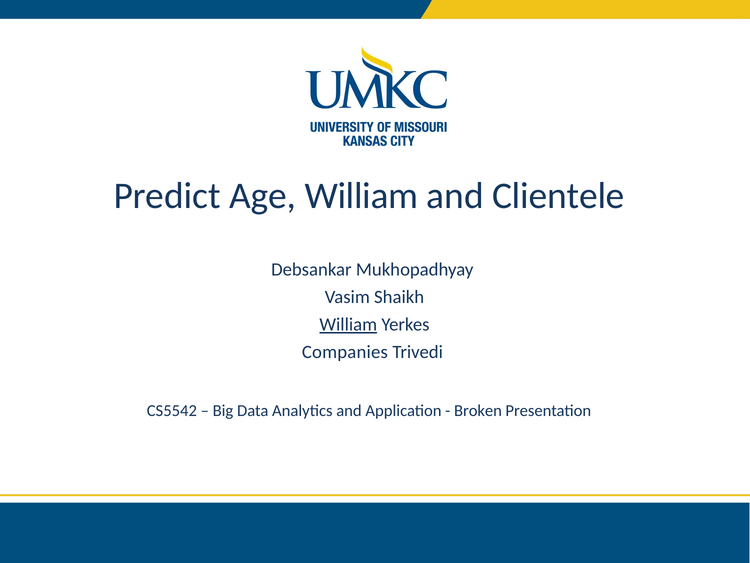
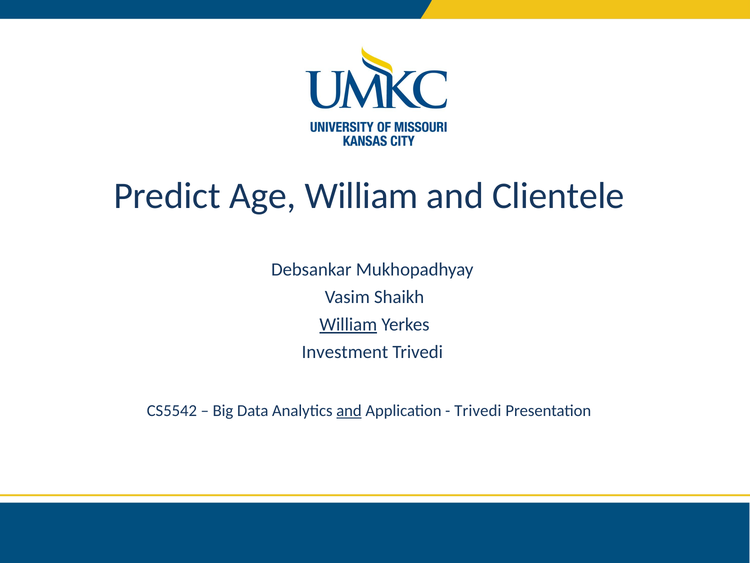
Companies: Companies -> Investment
and at (349, 410) underline: none -> present
Broken at (478, 410): Broken -> Trivedi
